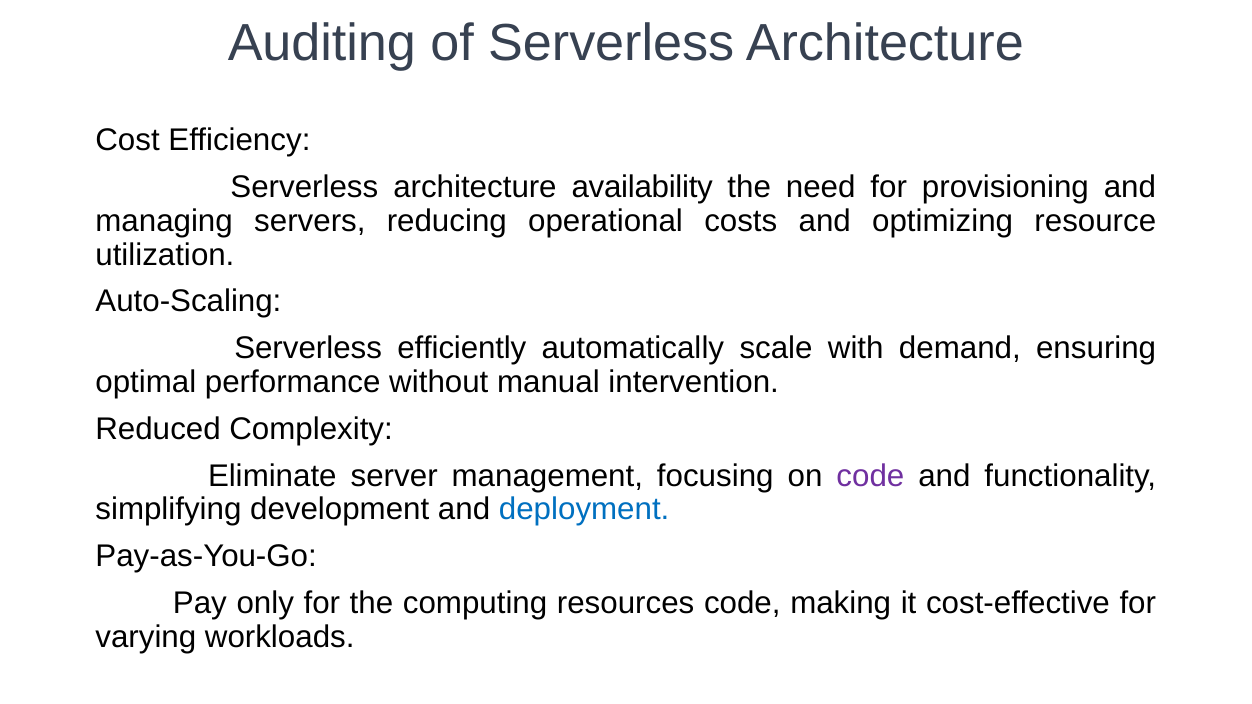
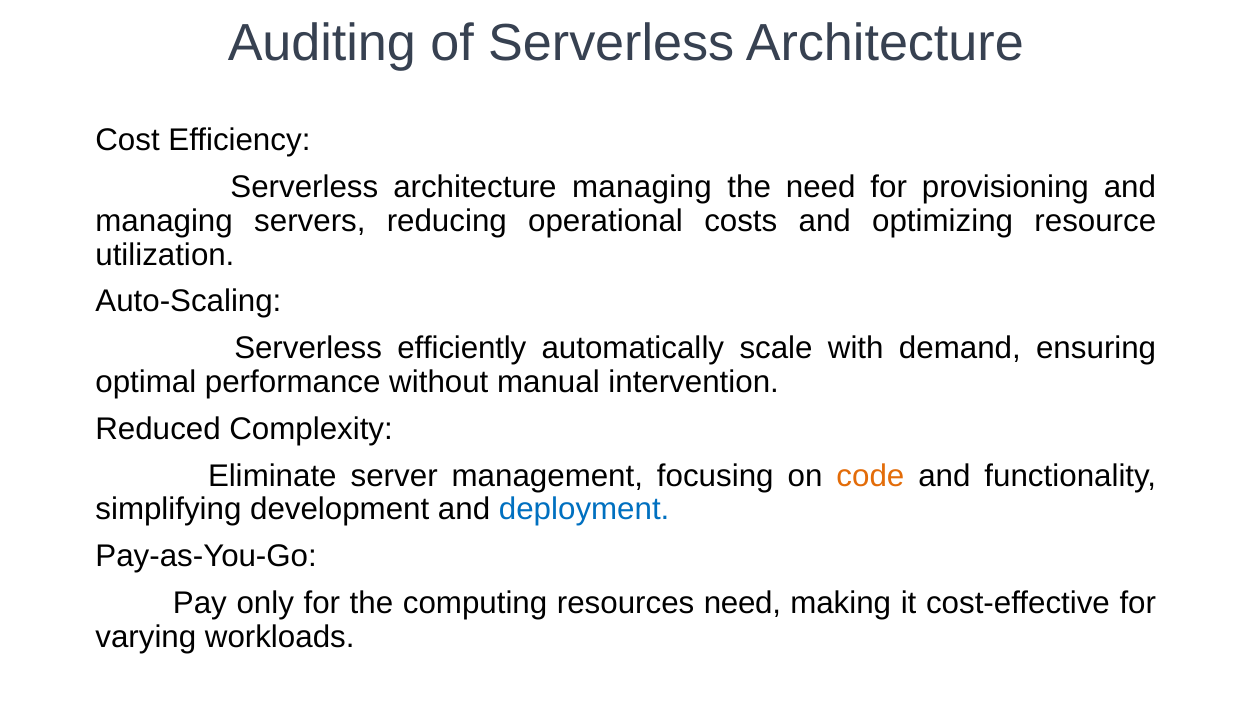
architecture availability: availability -> managing
code at (870, 476) colour: purple -> orange
resources code: code -> need
